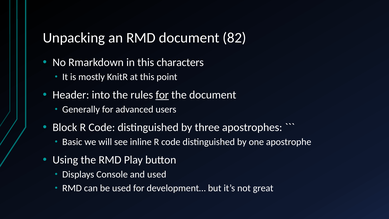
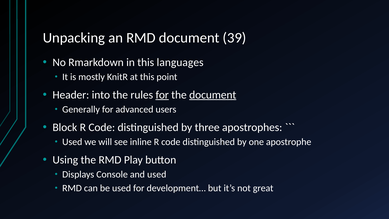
82: 82 -> 39
characters: characters -> languages
document at (213, 95) underline: none -> present
Basic at (72, 142): Basic -> Used
